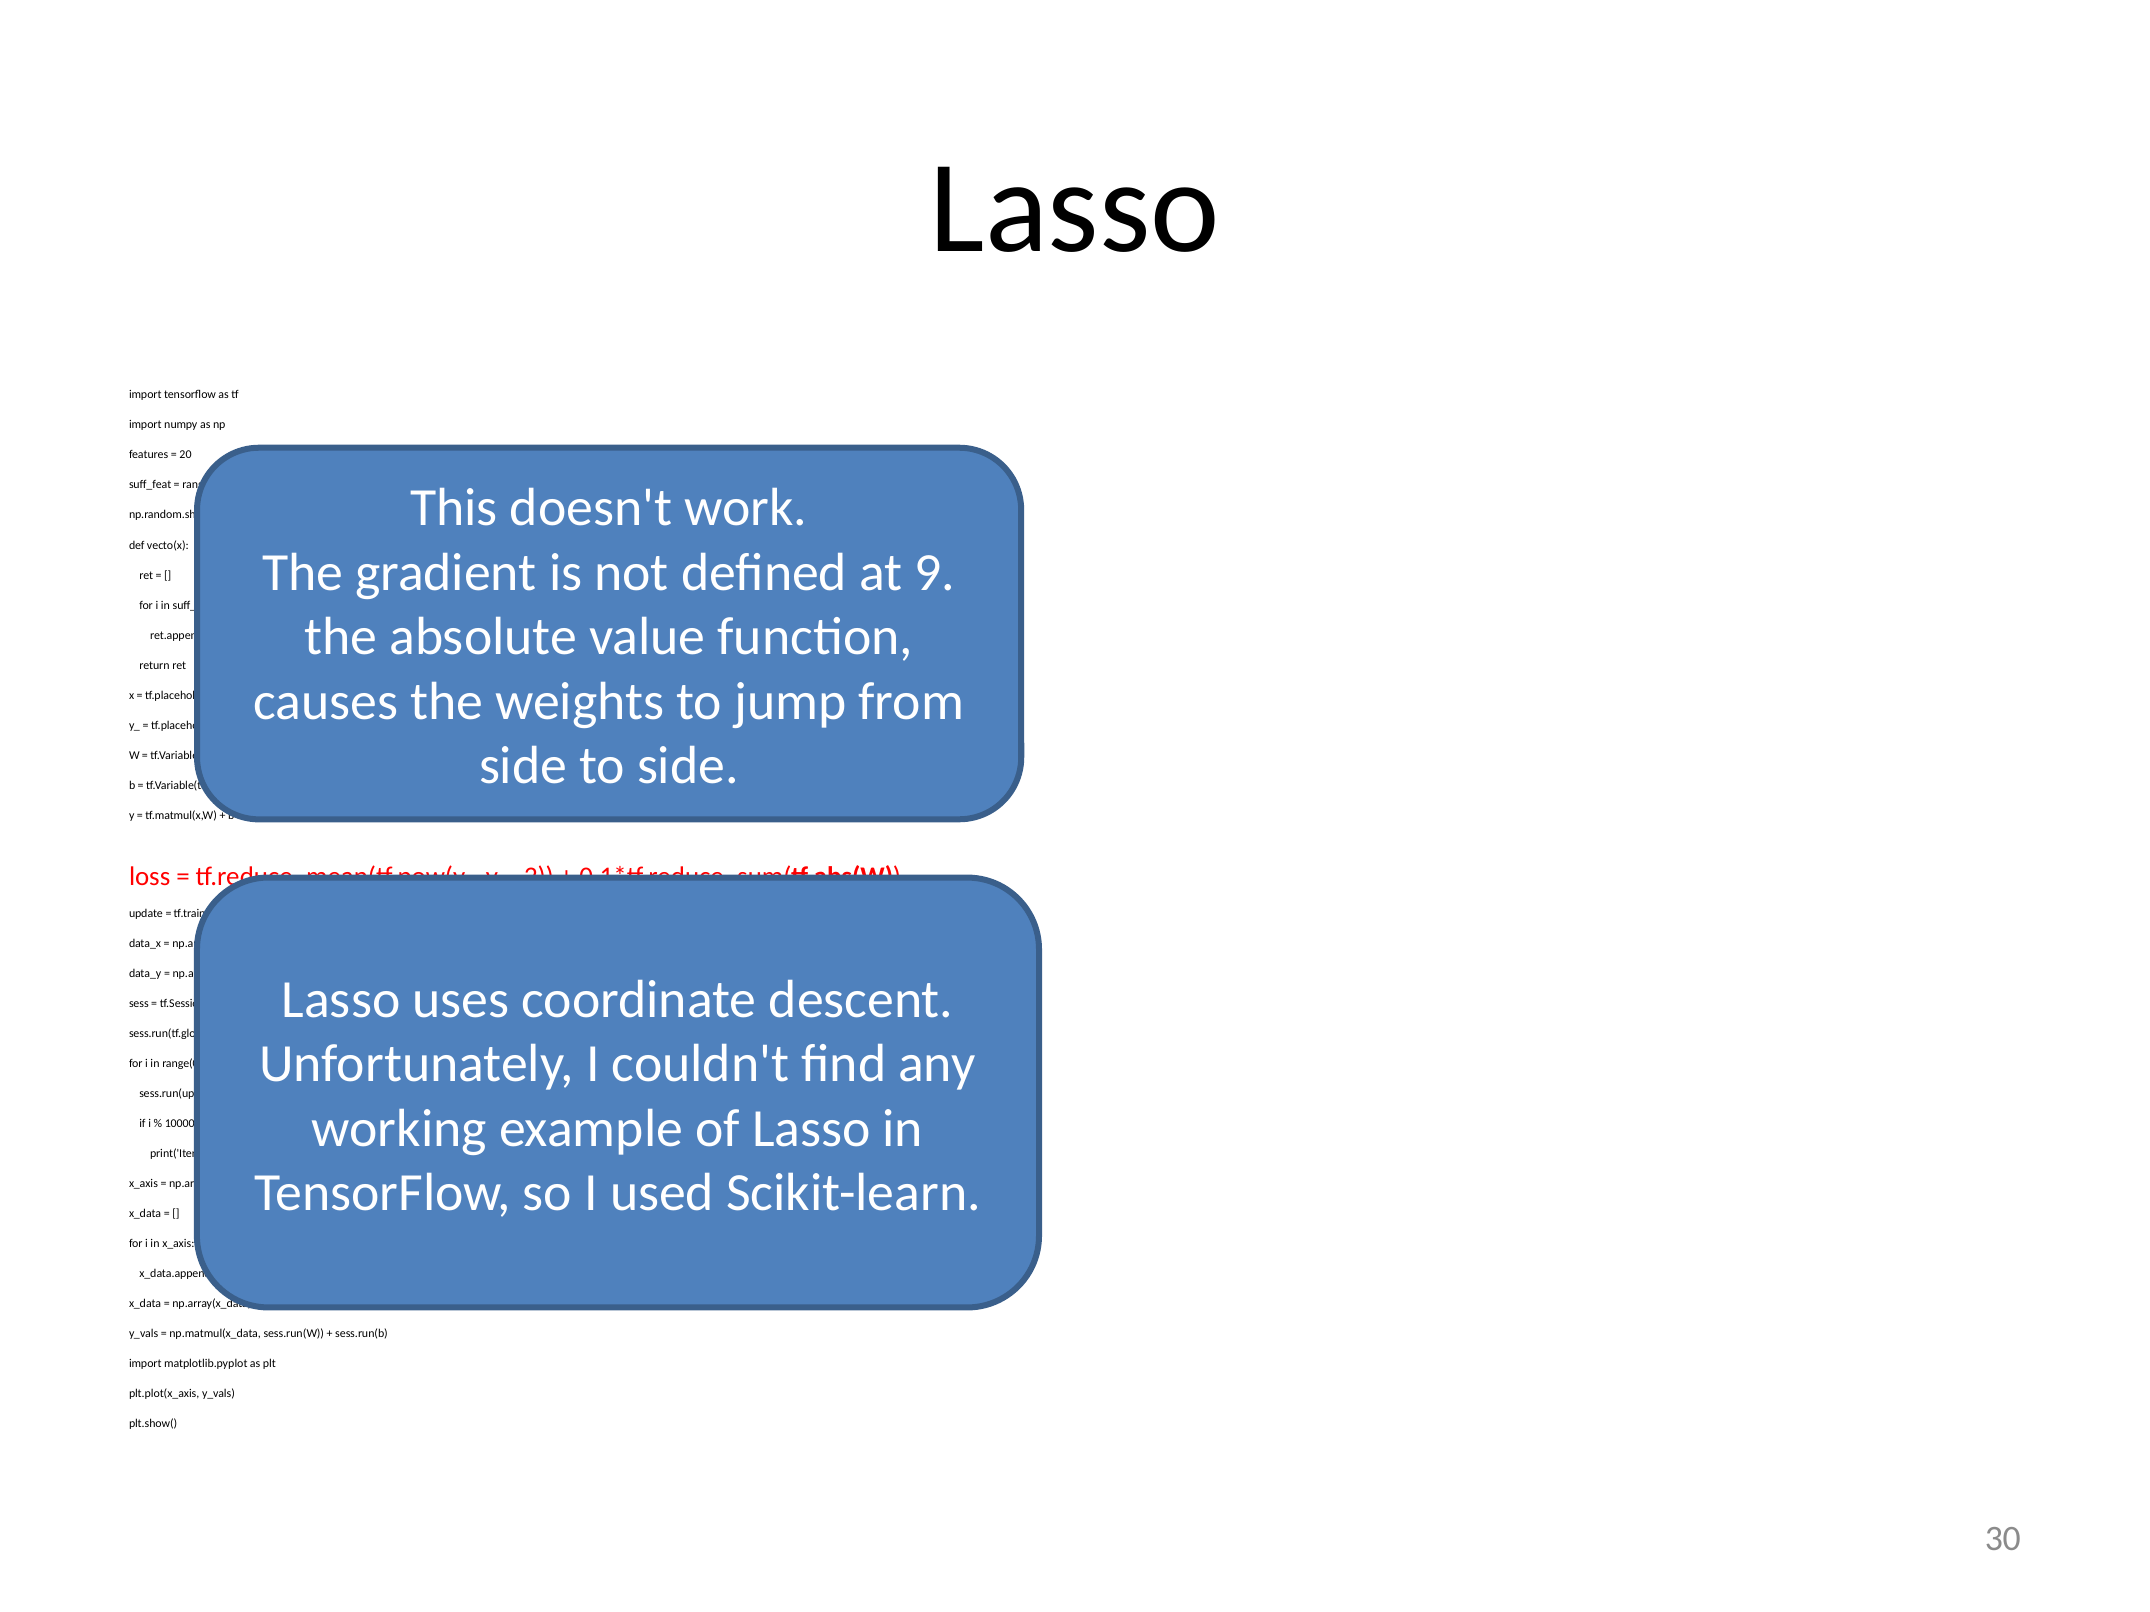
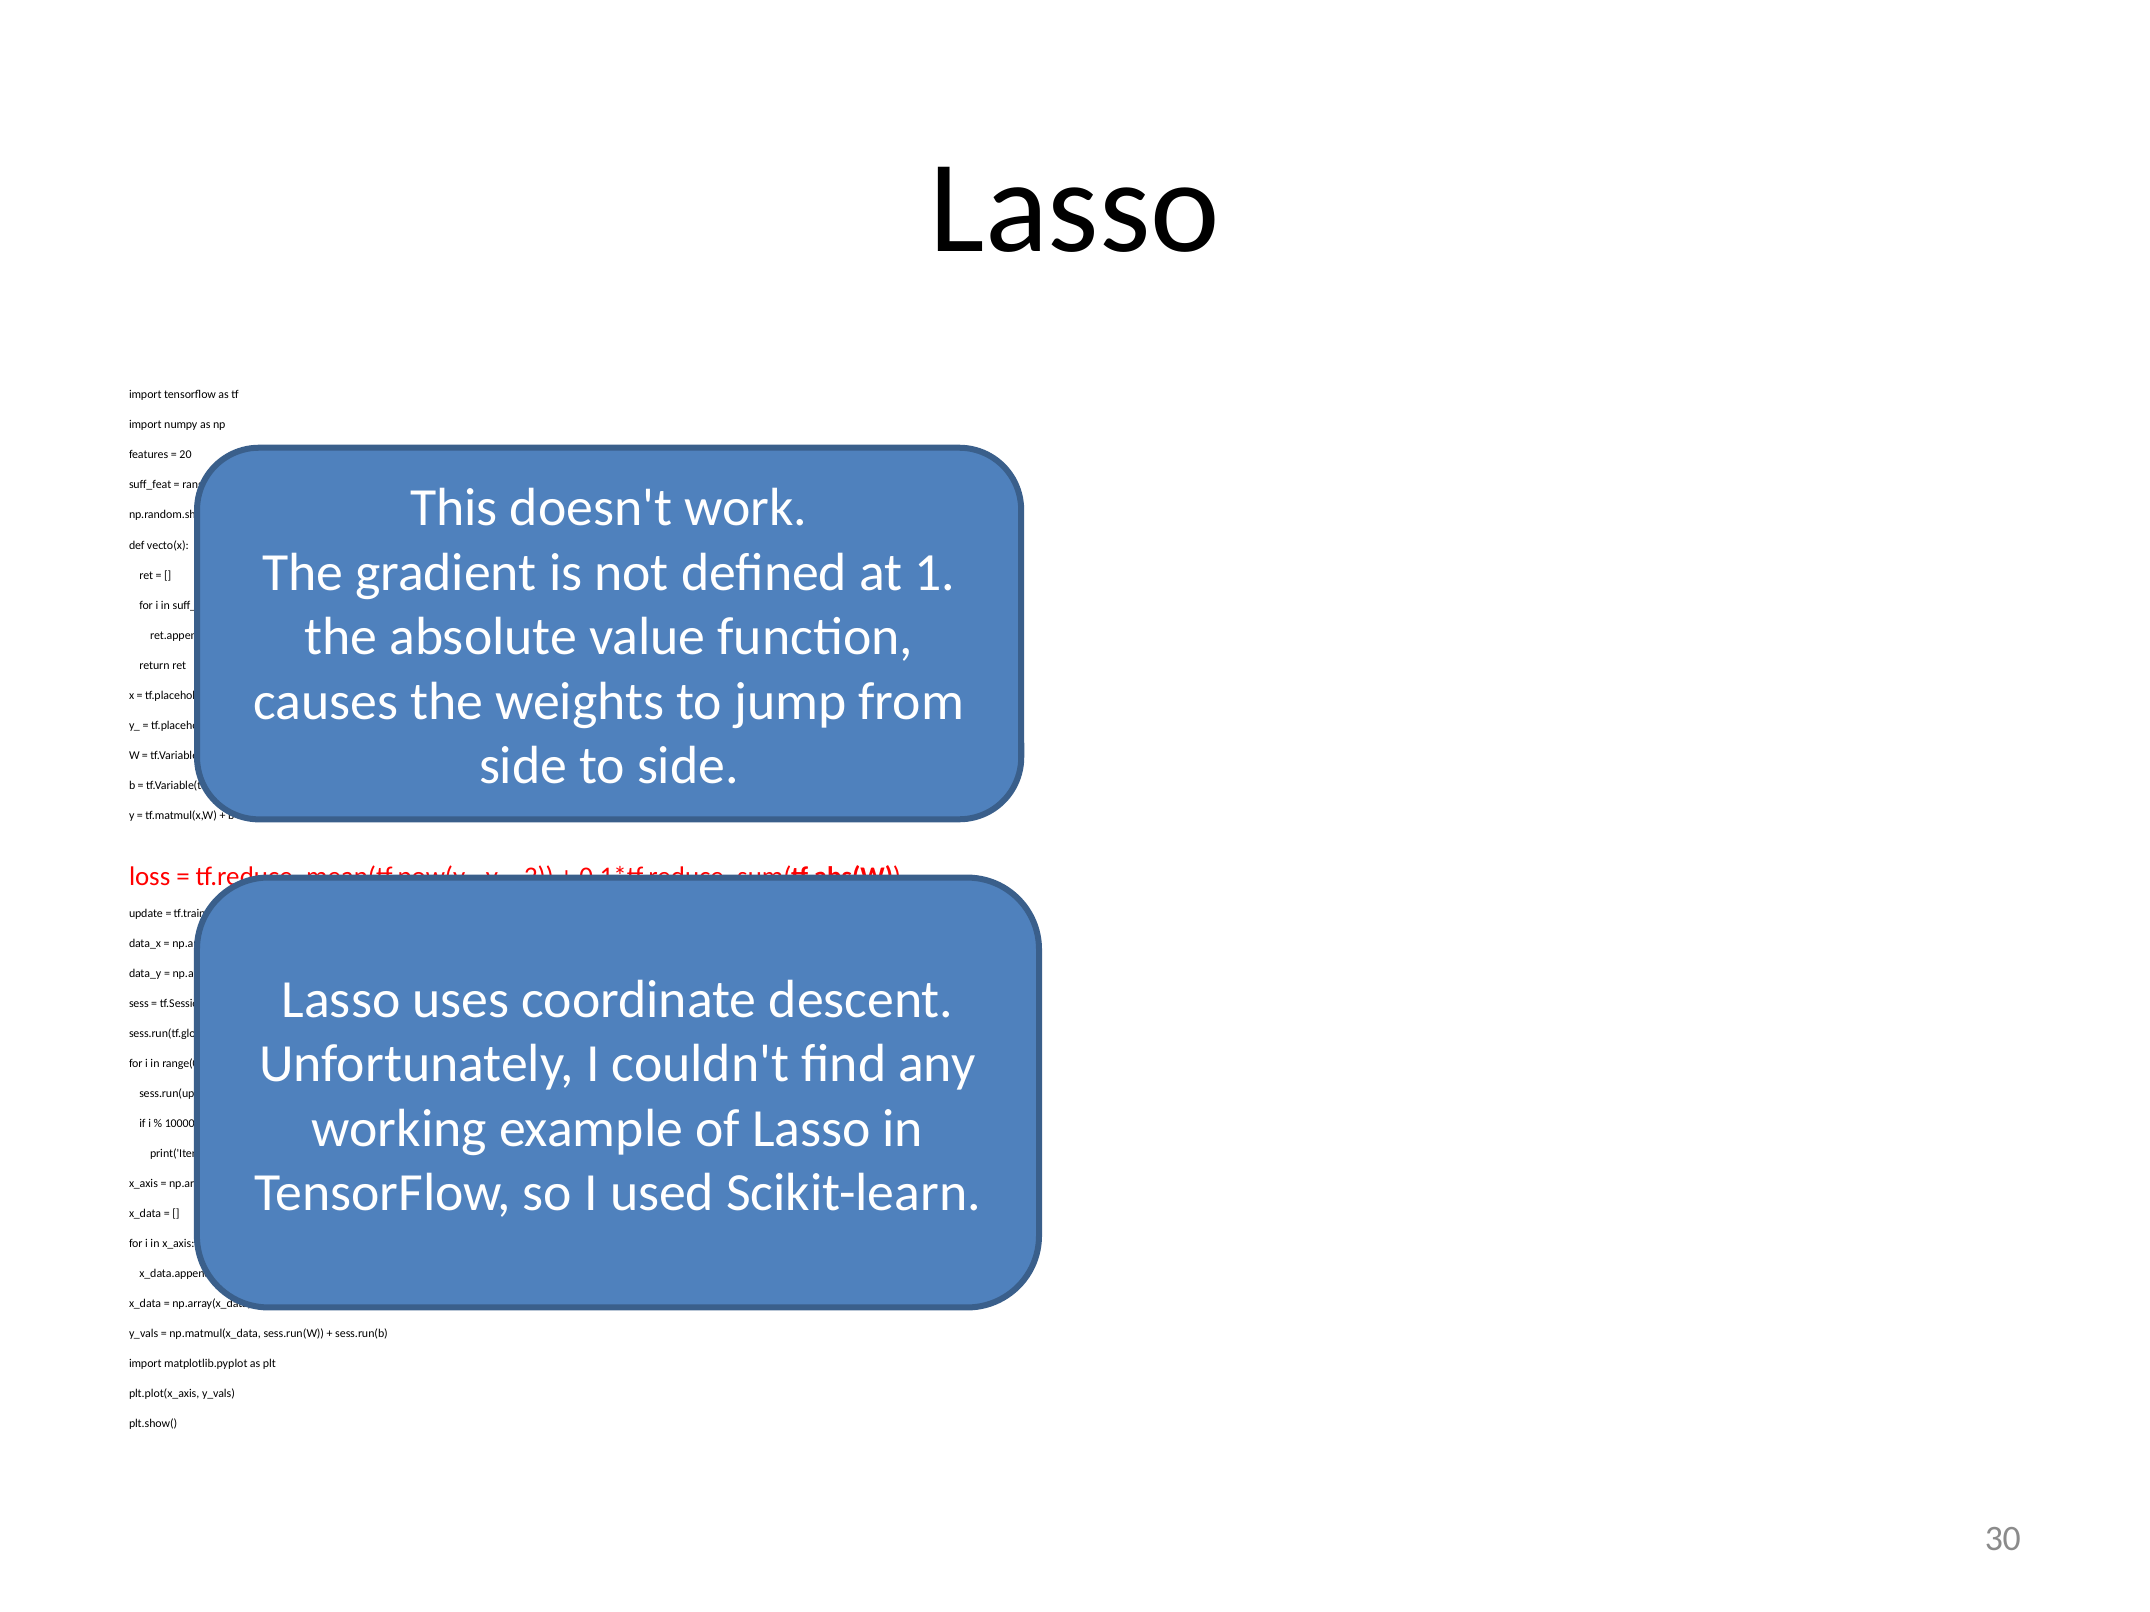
at 9: 9 -> 1
